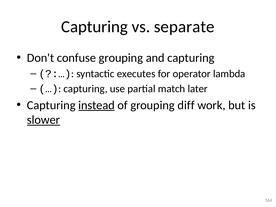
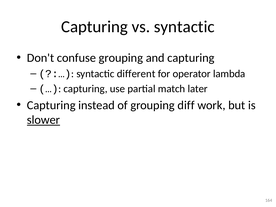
vs separate: separate -> syntactic
executes: executes -> different
instead underline: present -> none
